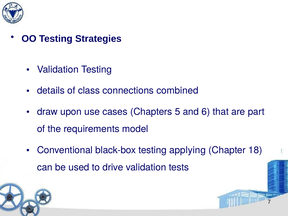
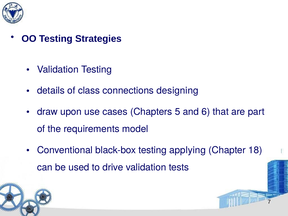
combined: combined -> designing
